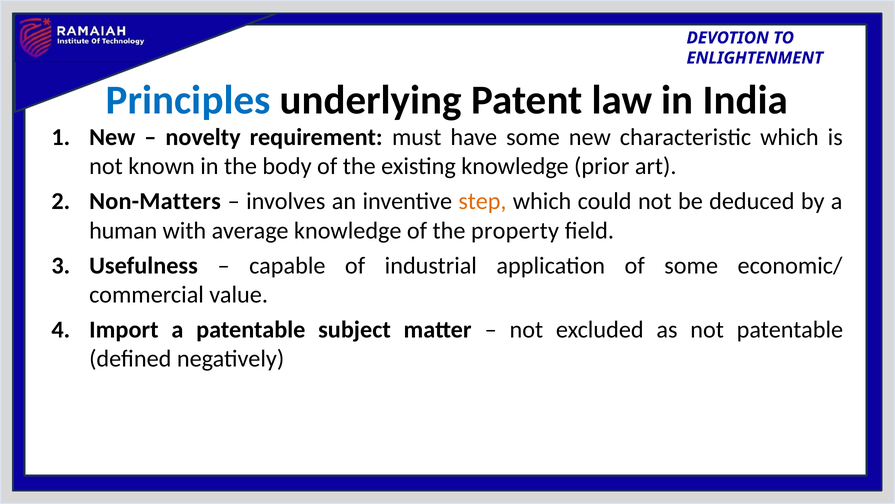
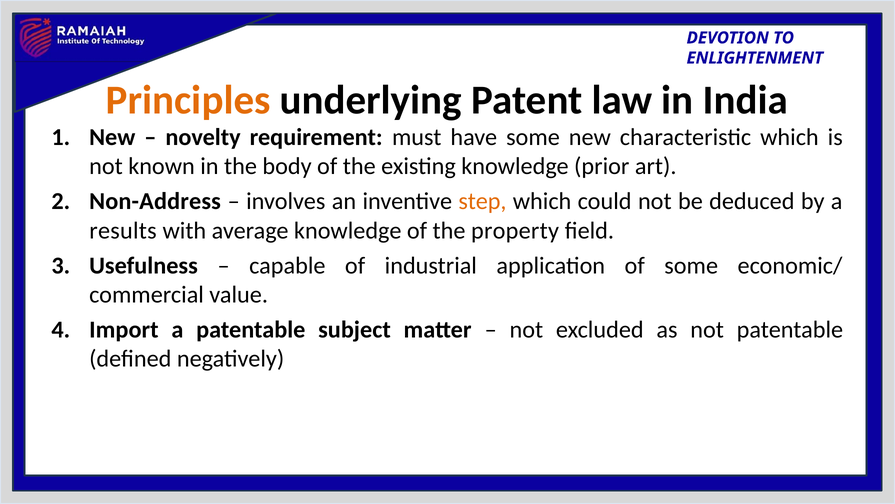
Principles colour: blue -> orange
Non-Matters: Non-Matters -> Non-Address
human: human -> results
